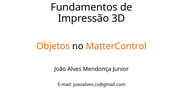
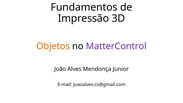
MatterControl colour: orange -> purple
